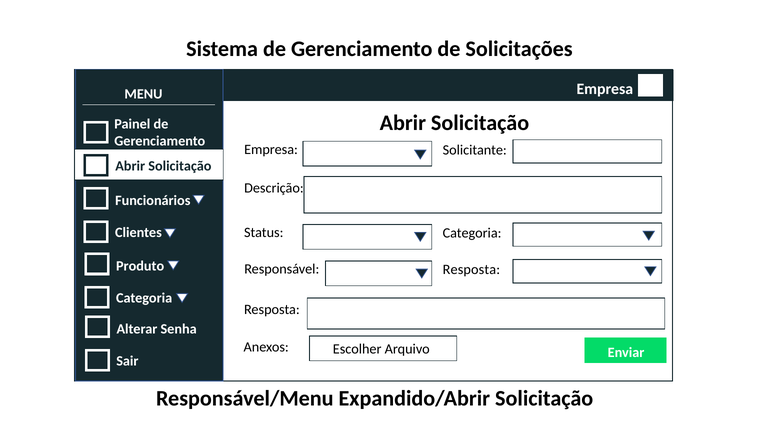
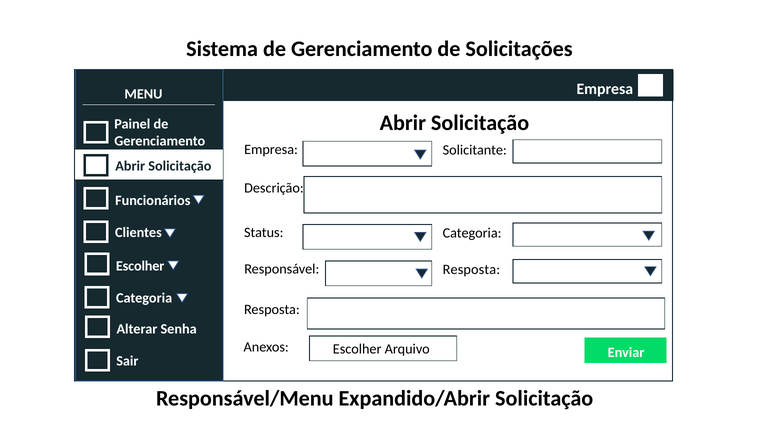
Produto at (140, 266): Produto -> Escolher
